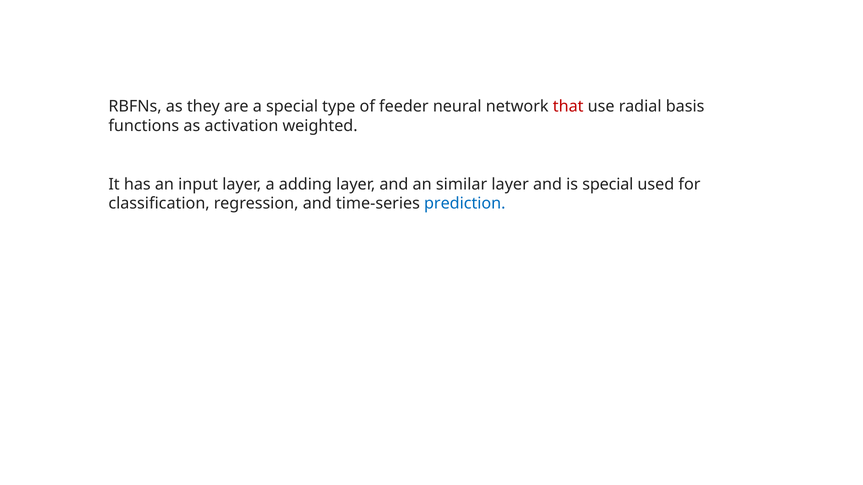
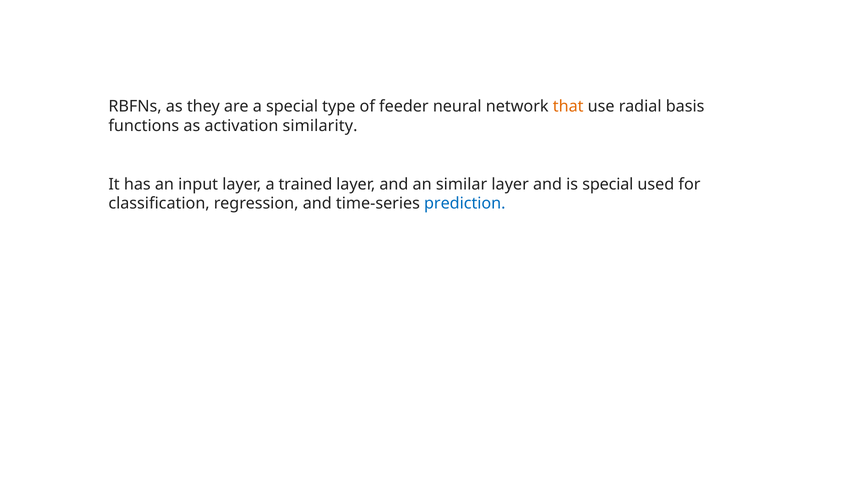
that colour: red -> orange
weighted: weighted -> similarity
adding: adding -> trained
